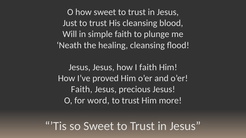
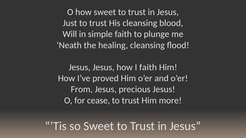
Faith at (82, 90): Faith -> From
word: word -> cease
